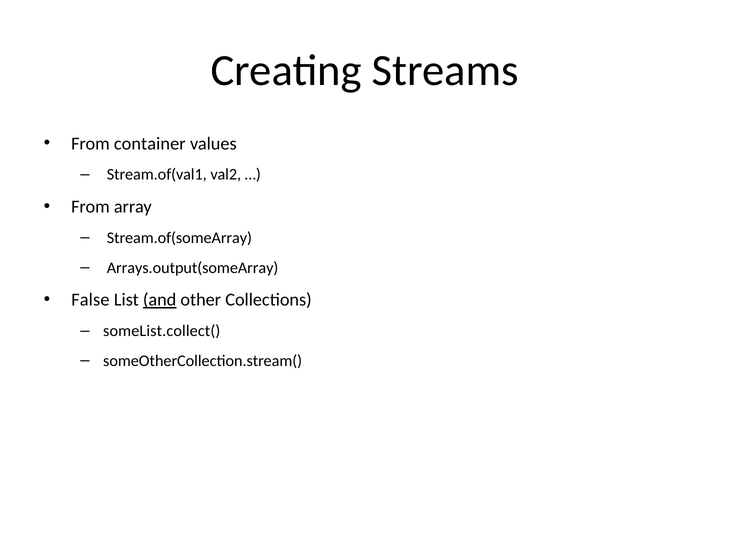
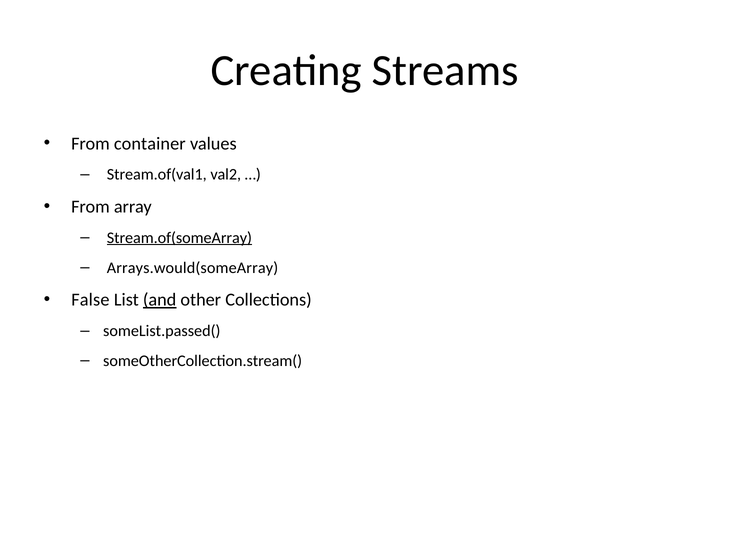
Stream.of(someArray underline: none -> present
Arrays.output(someArray: Arrays.output(someArray -> Arrays.would(someArray
someList.collect(: someList.collect( -> someList.passed(
